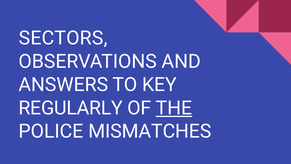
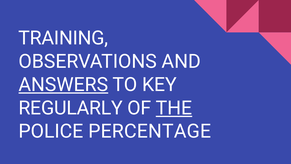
SECTORS: SECTORS -> TRAINING
ANSWERS underline: none -> present
MISMATCHES: MISMATCHES -> PERCENTAGE
